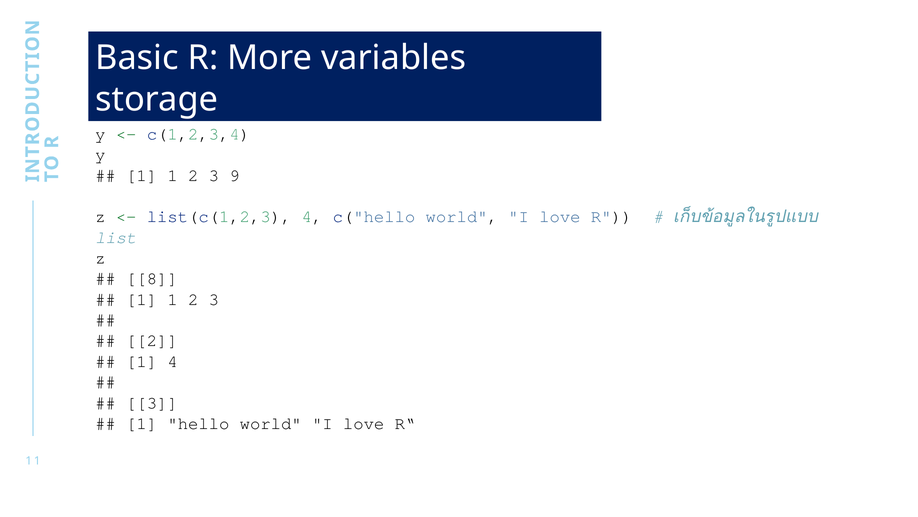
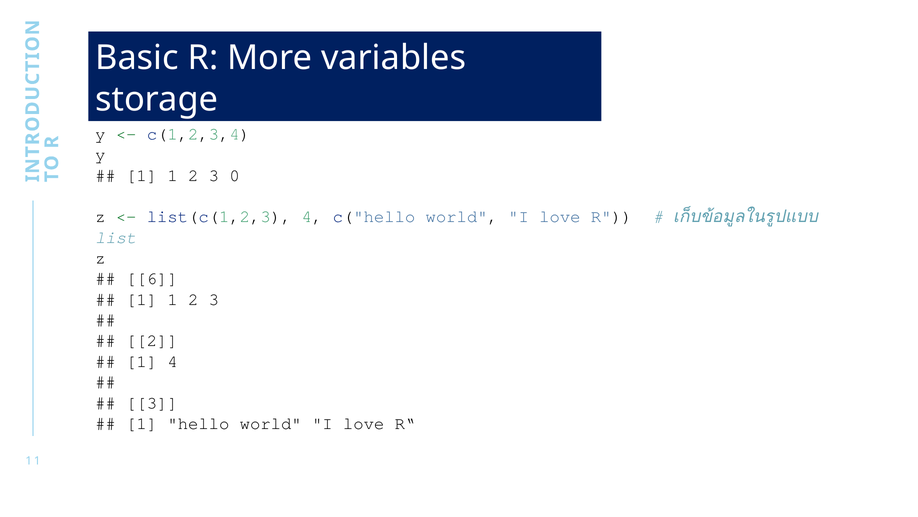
9: 9 -> 0
8: 8 -> 6
